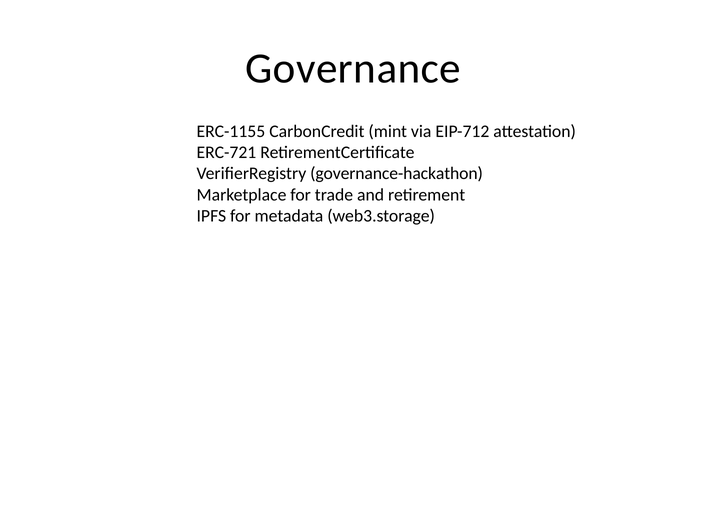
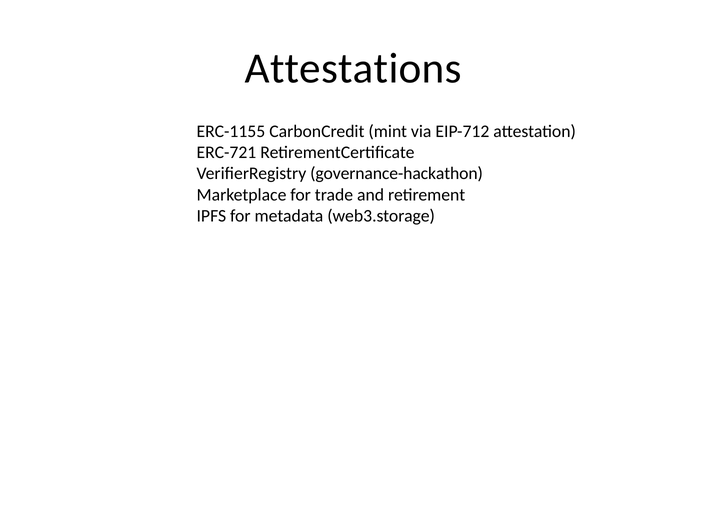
Governance: Governance -> Attestations
